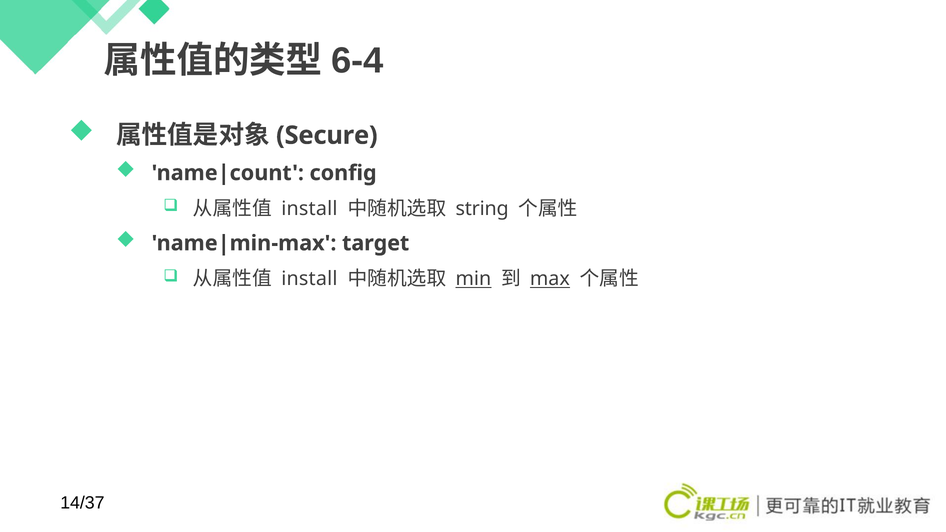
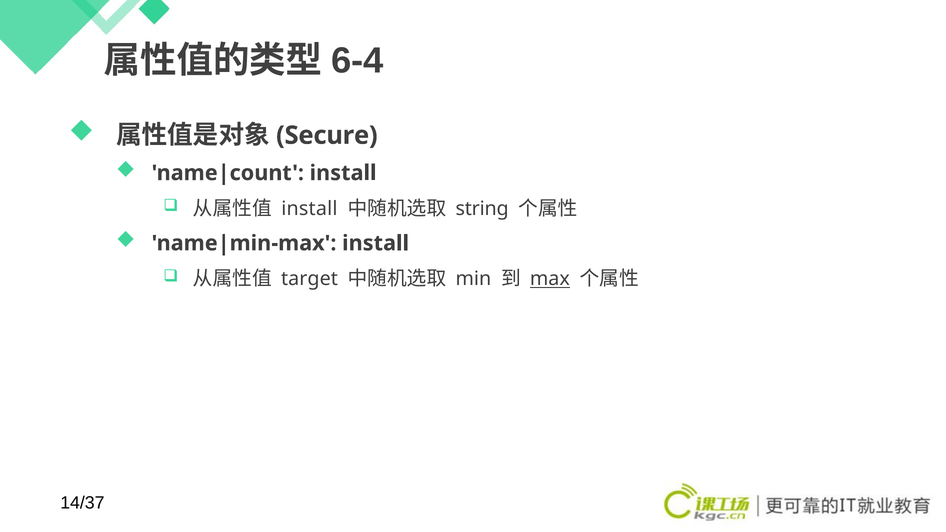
config at (343, 173): config -> install
target at (376, 243): target -> install
install at (309, 279): install -> target
min underline: present -> none
